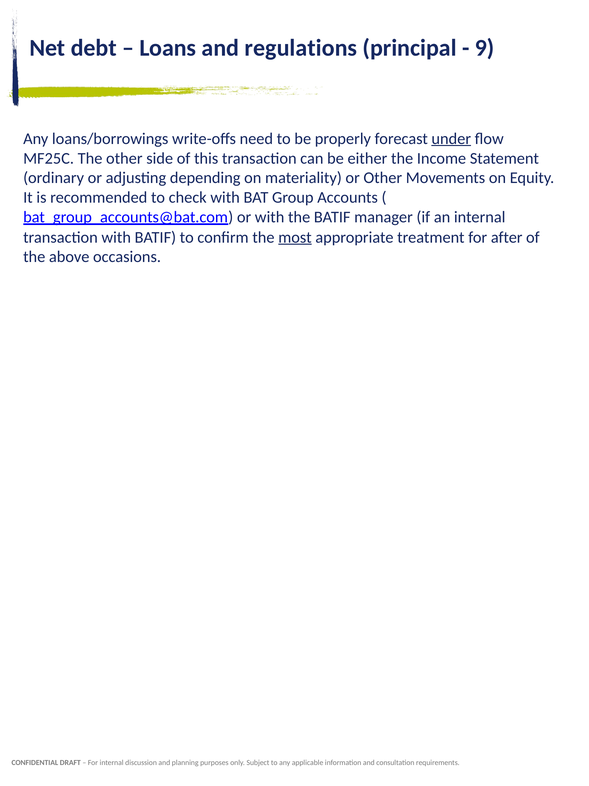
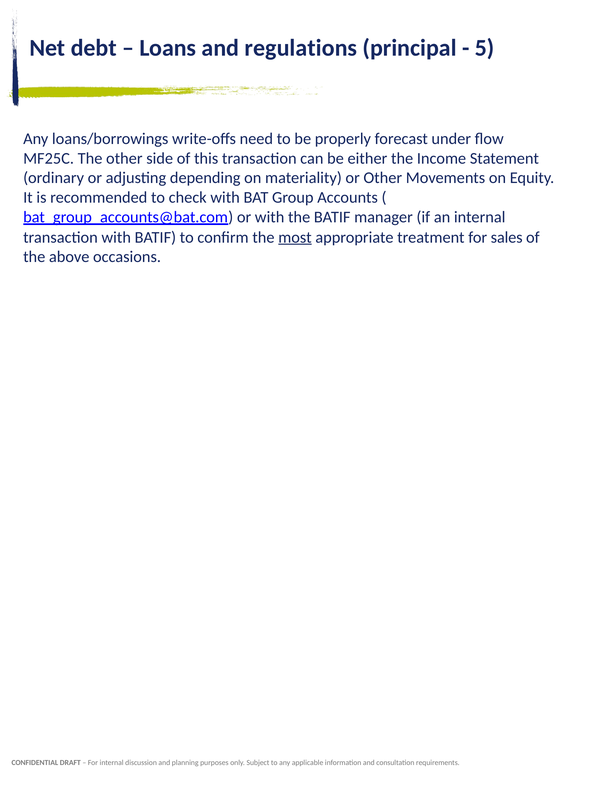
9: 9 -> 5
under underline: present -> none
after: after -> sales
